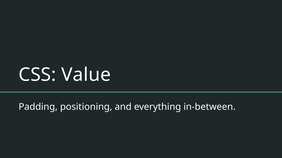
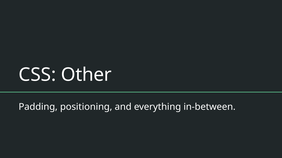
Value: Value -> Other
